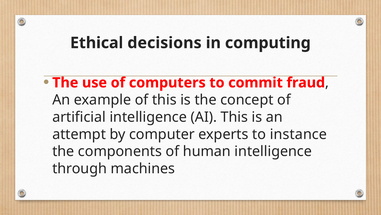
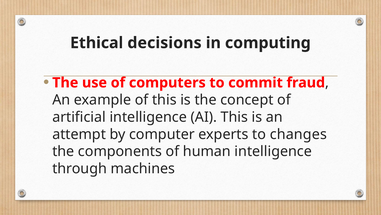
instance: instance -> changes
